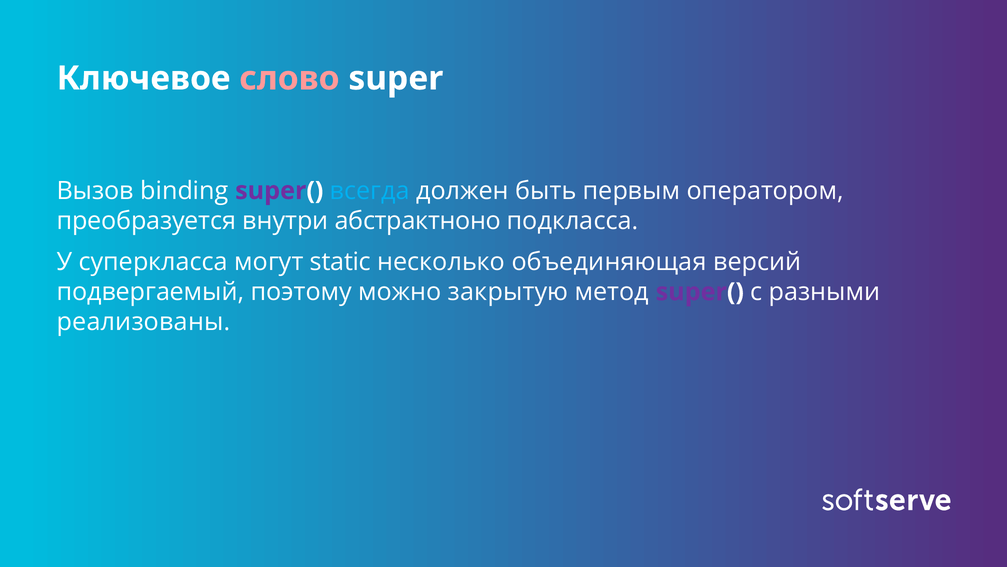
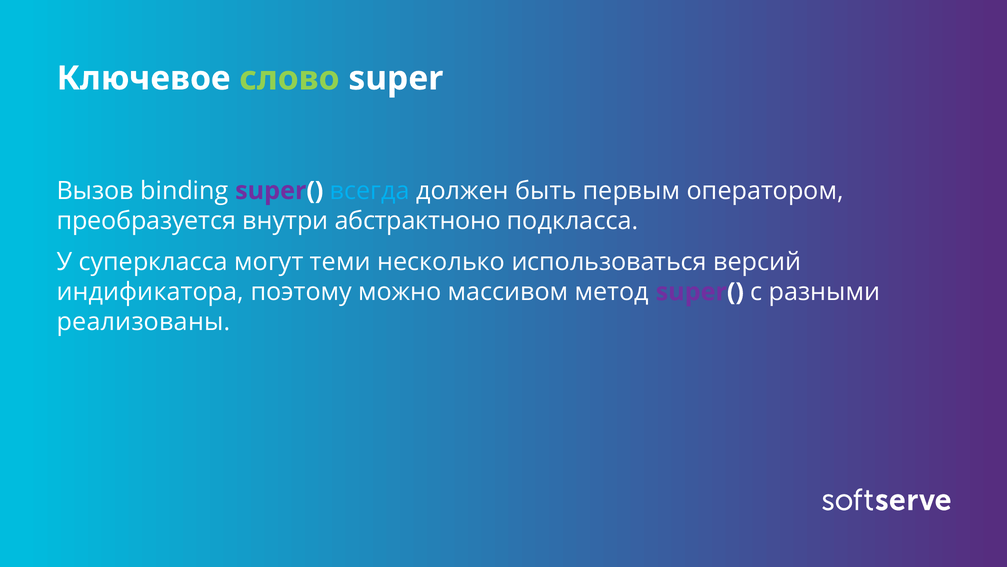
слово colour: pink -> light green
static: static -> теми
объединяющая: объединяющая -> использоваться
подвергаемый: подвергаемый -> индификатора
закрытую: закрытую -> массивом
